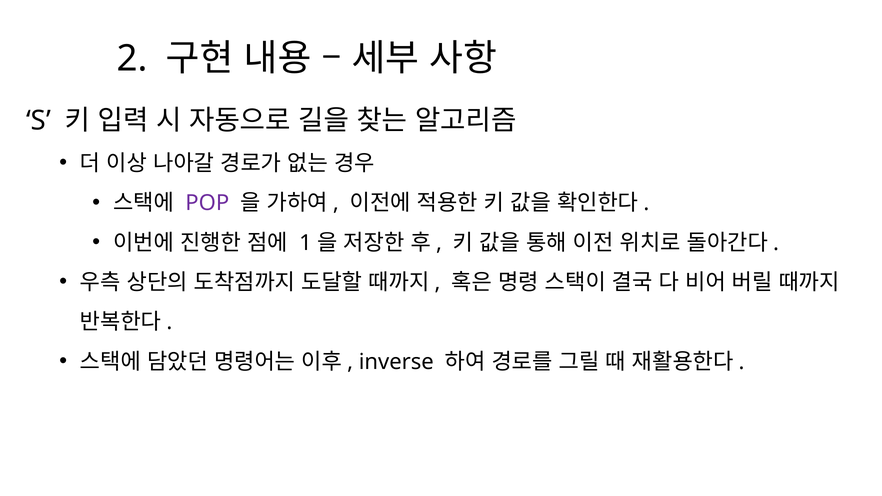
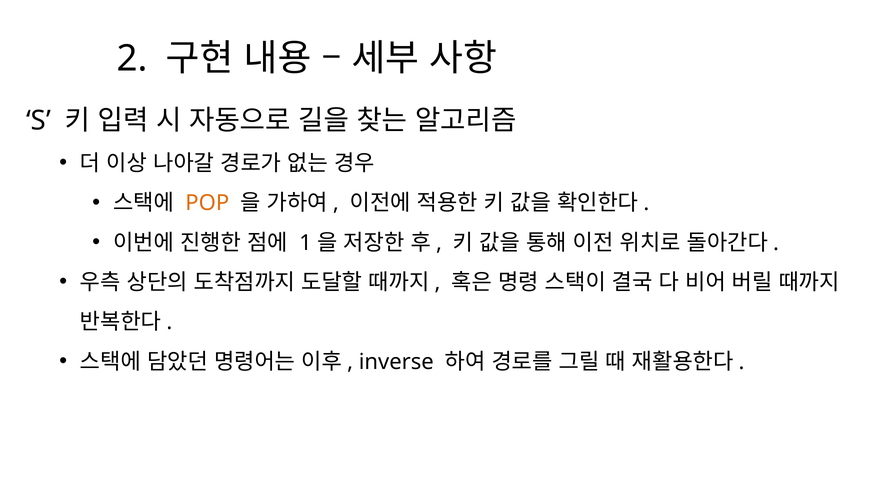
POP colour: purple -> orange
